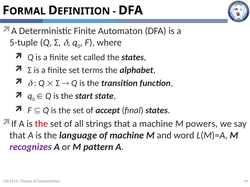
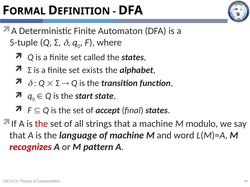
terms: terms -> exists
powers: powers -> modulo
recognizes colour: purple -> red
